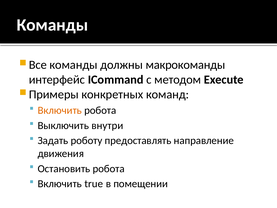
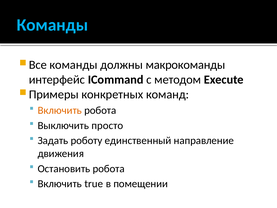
Команды at (52, 25) colour: white -> light blue
внутри: внутри -> просто
предоставлять: предоставлять -> единственный
